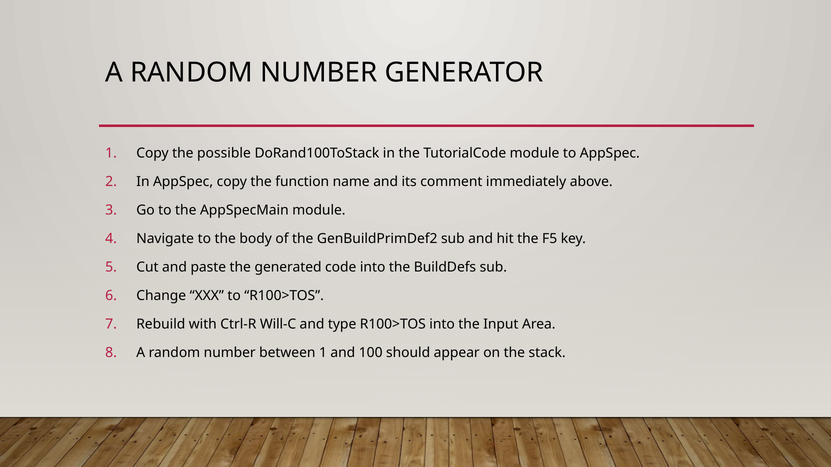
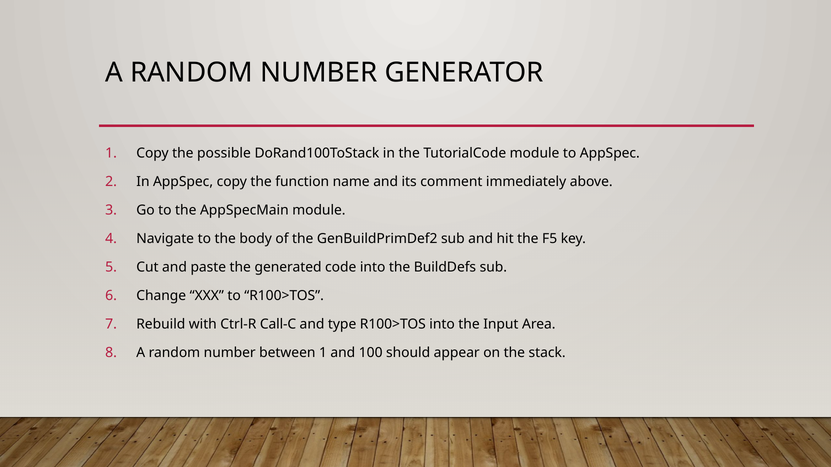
Will-C: Will-C -> Call-C
